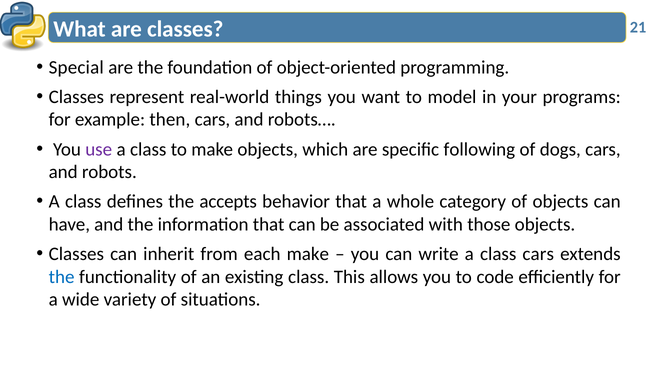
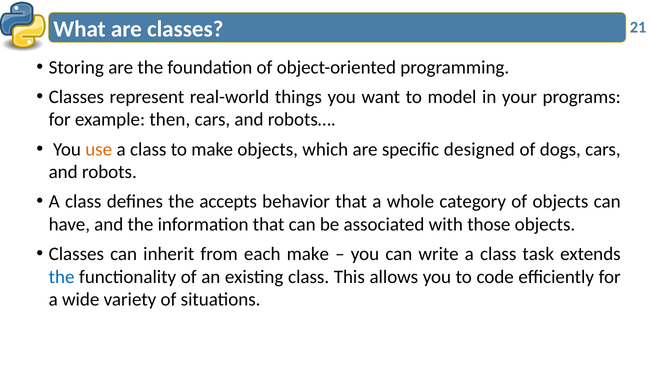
Special: Special -> Storing
use colour: purple -> orange
following: following -> designed
class cars: cars -> task
